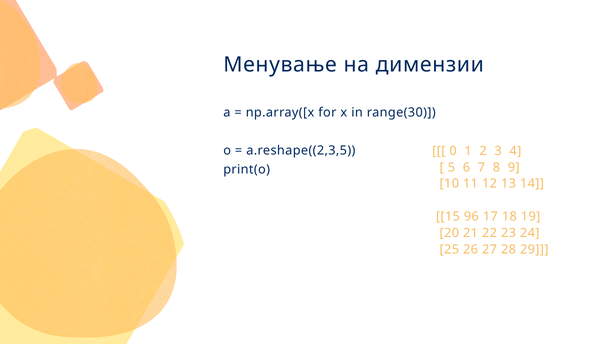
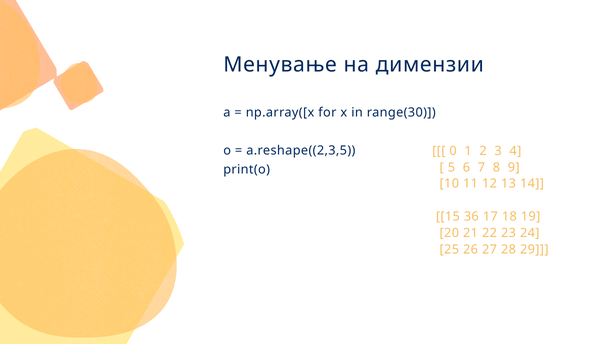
96: 96 -> 36
